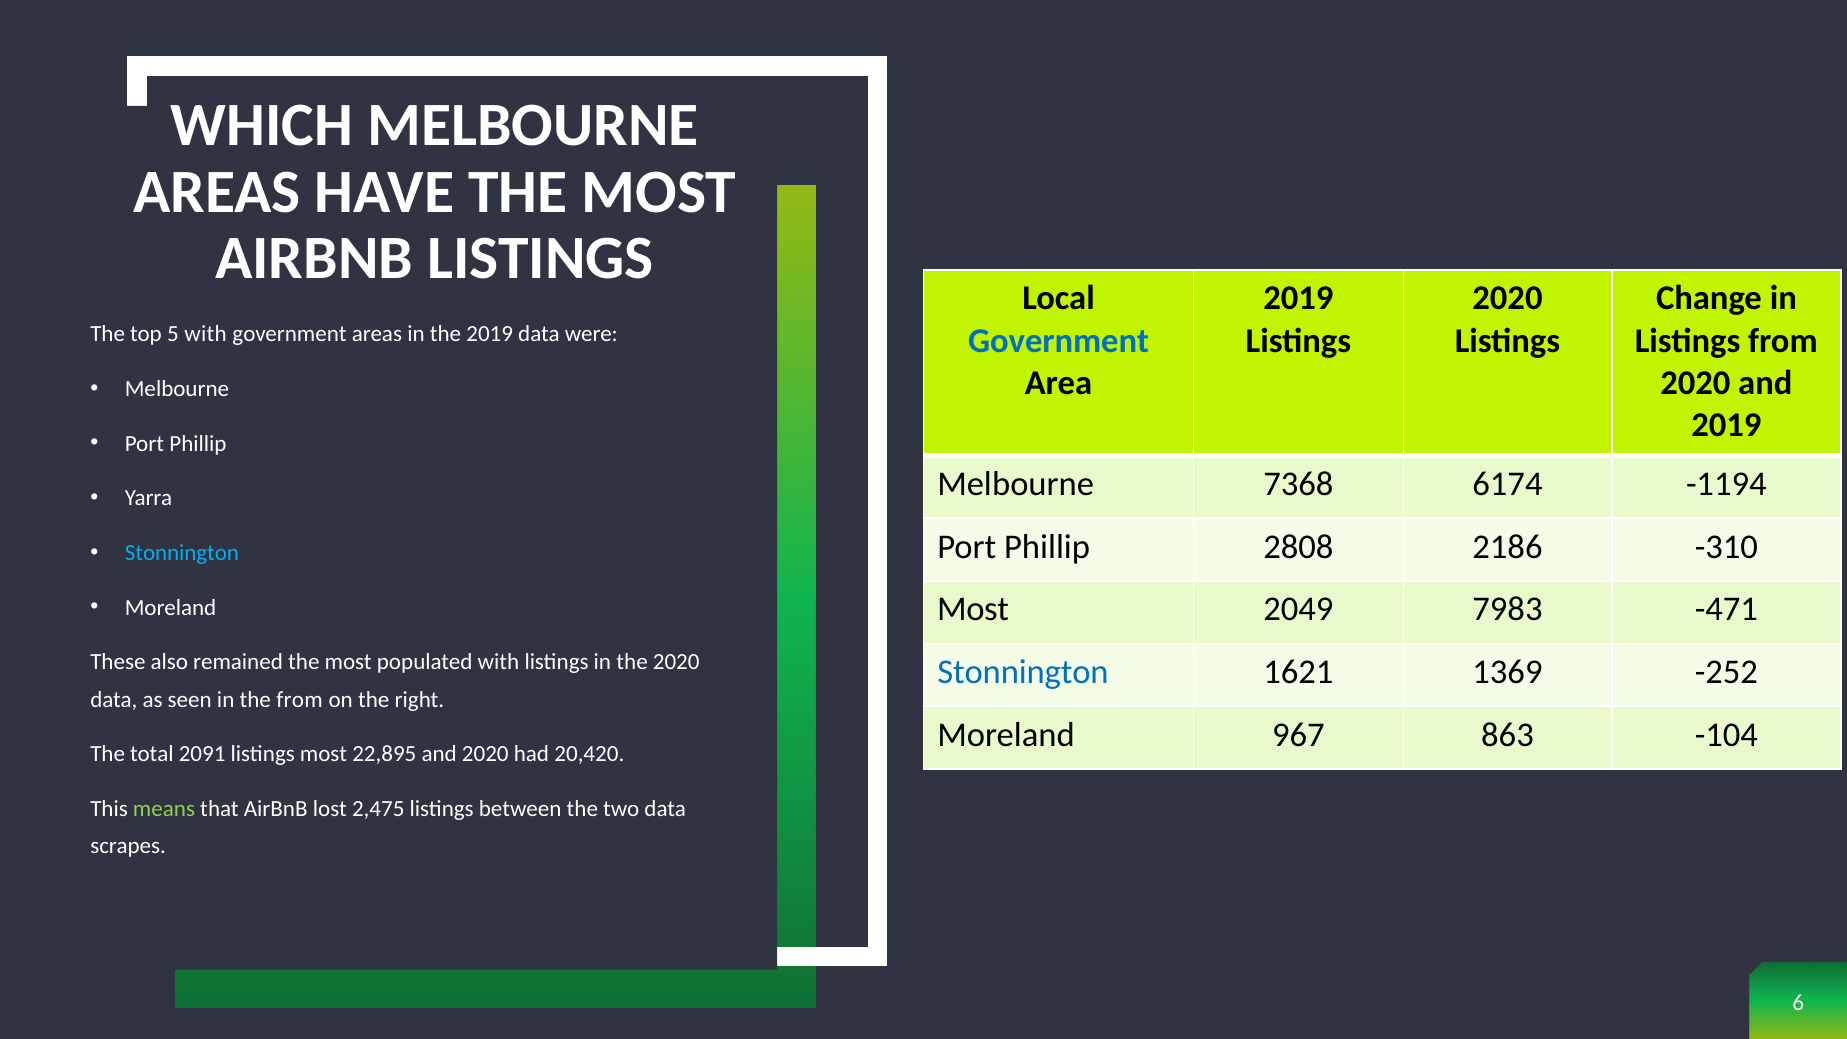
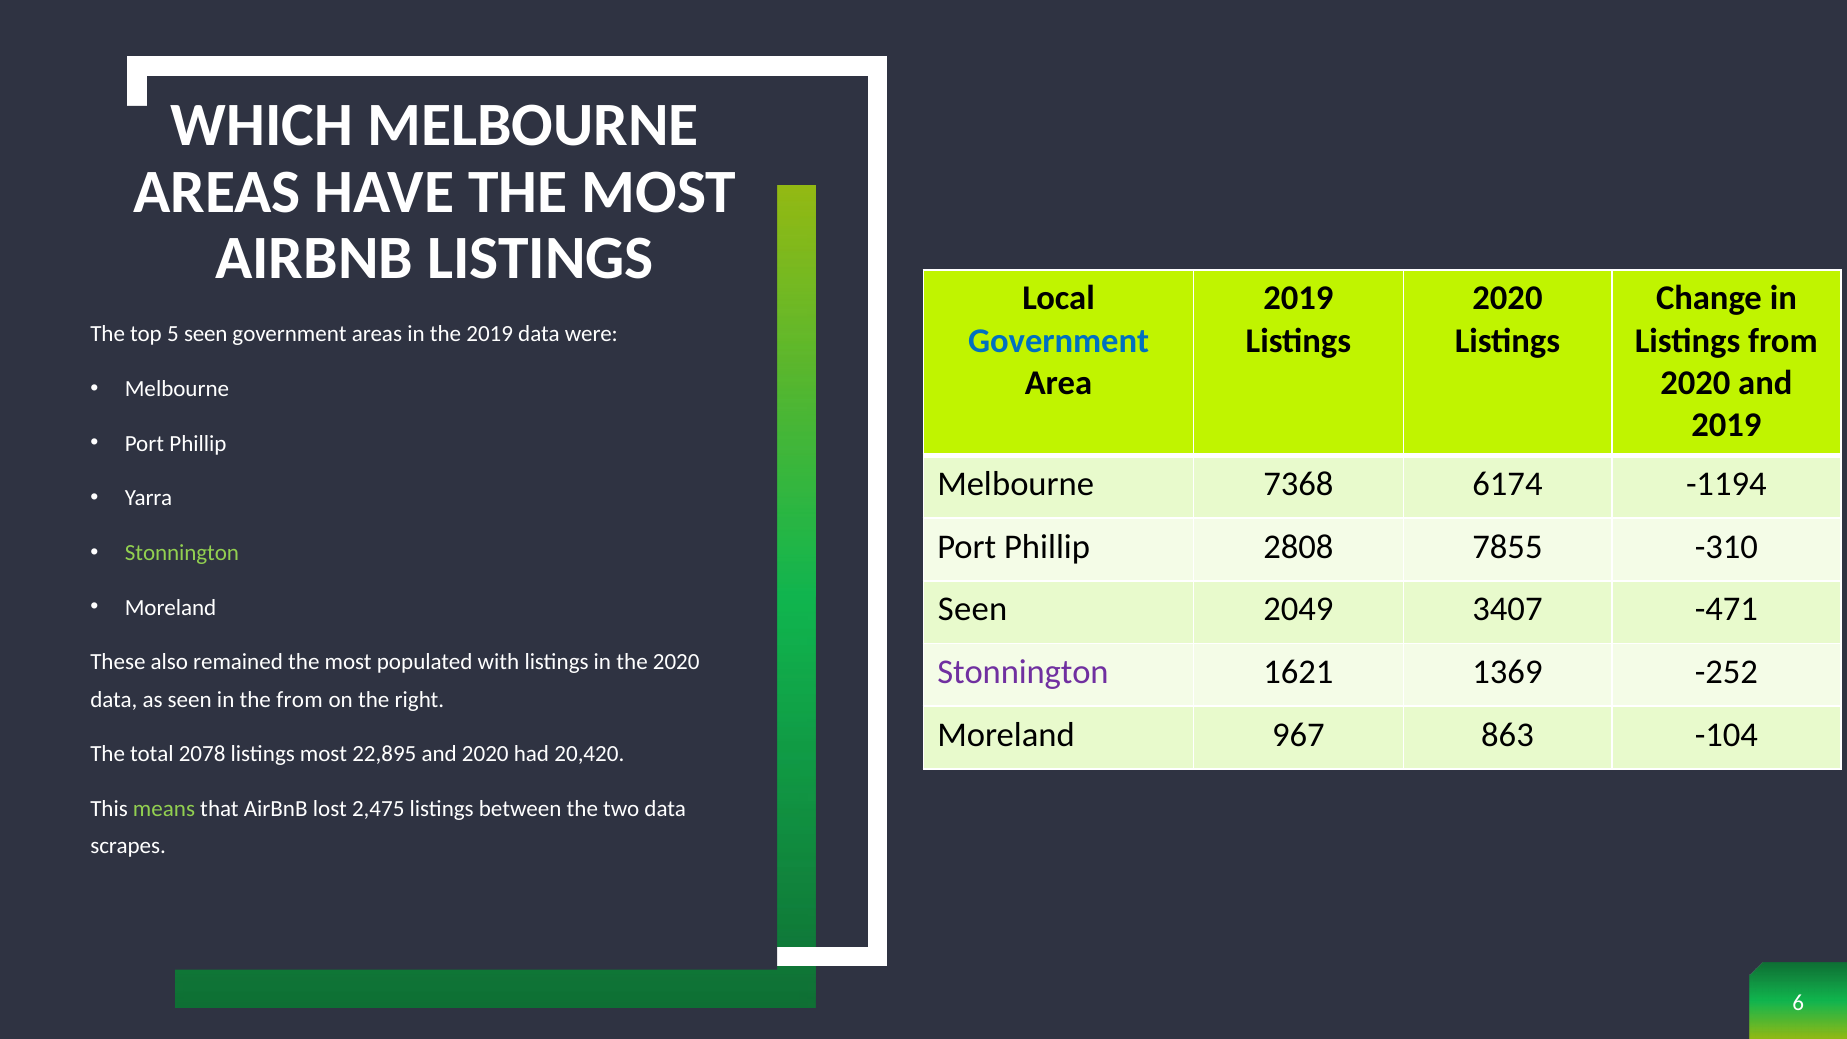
5 with: with -> seen
2186: 2186 -> 7855
Stonnington at (182, 553) colour: light blue -> light green
Most at (973, 609): Most -> Seen
7983: 7983 -> 3407
Stonnington at (1023, 672) colour: blue -> purple
2091: 2091 -> 2078
